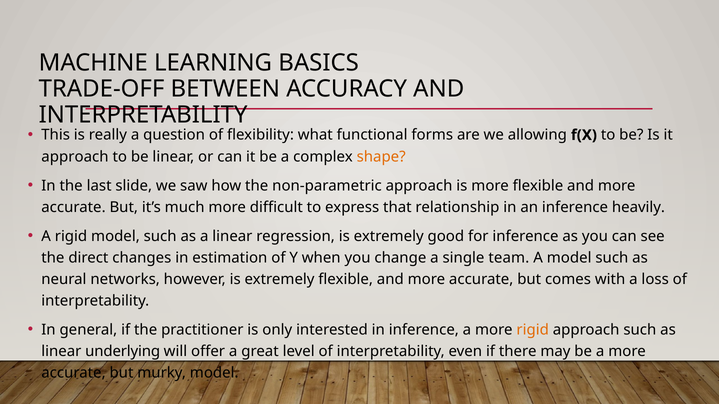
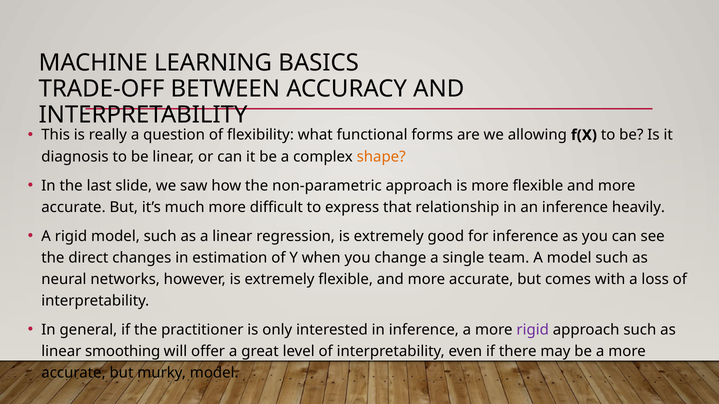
approach at (75, 157): approach -> diagnosis
rigid at (533, 330) colour: orange -> purple
underlying: underlying -> smoothing
